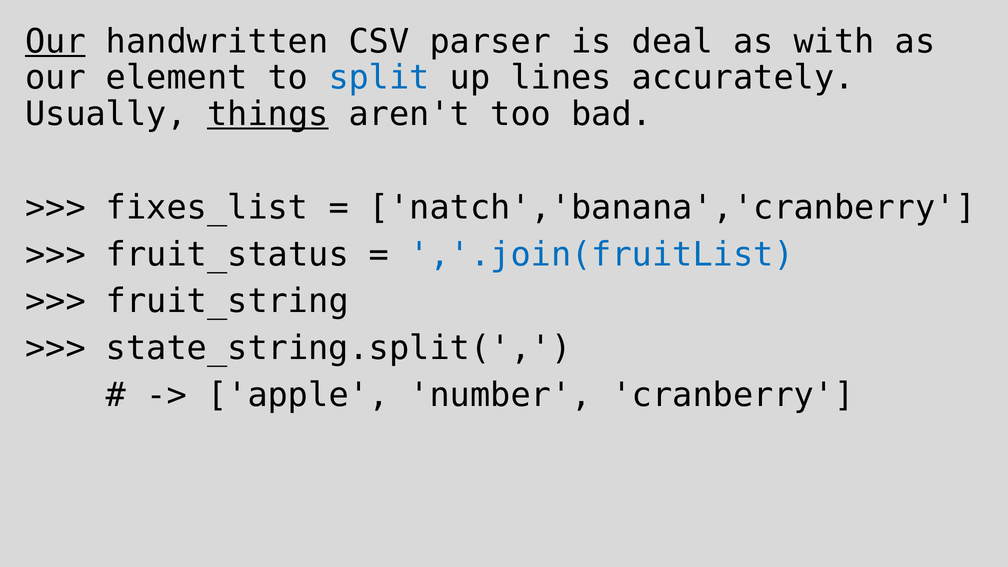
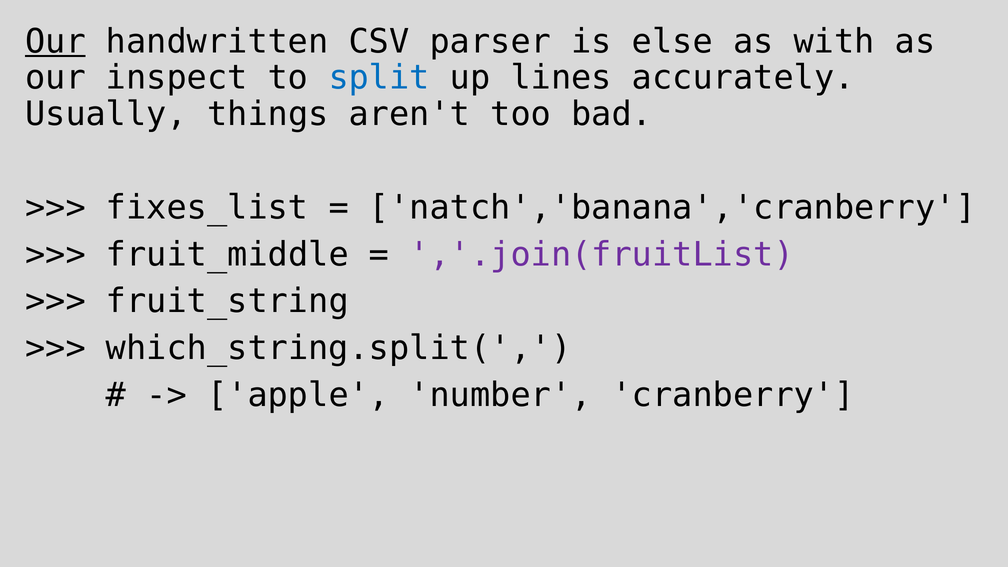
deal: deal -> else
element: element -> inspect
things underline: present -> none
fruit_status: fruit_status -> fruit_middle
,'.join(fruitList colour: blue -> purple
state_string.split(: state_string.split( -> which_string.split(
